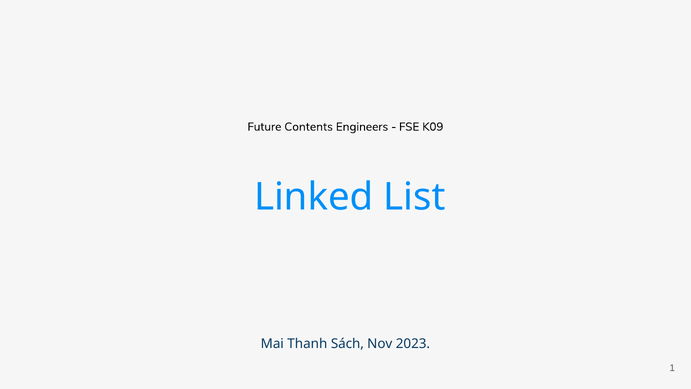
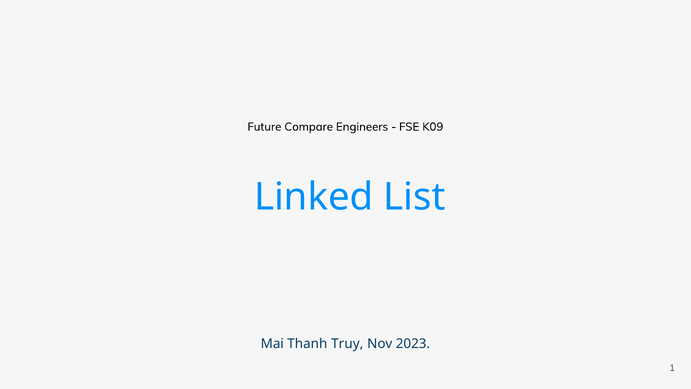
Contents: Contents -> Compare
Sách: Sách -> Truy
